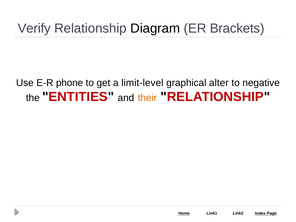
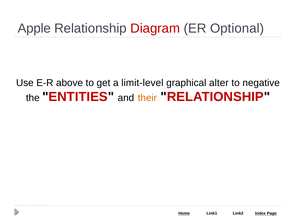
Verify: Verify -> Apple
Diagram colour: black -> red
Brackets: Brackets -> Optional
phone: phone -> above
